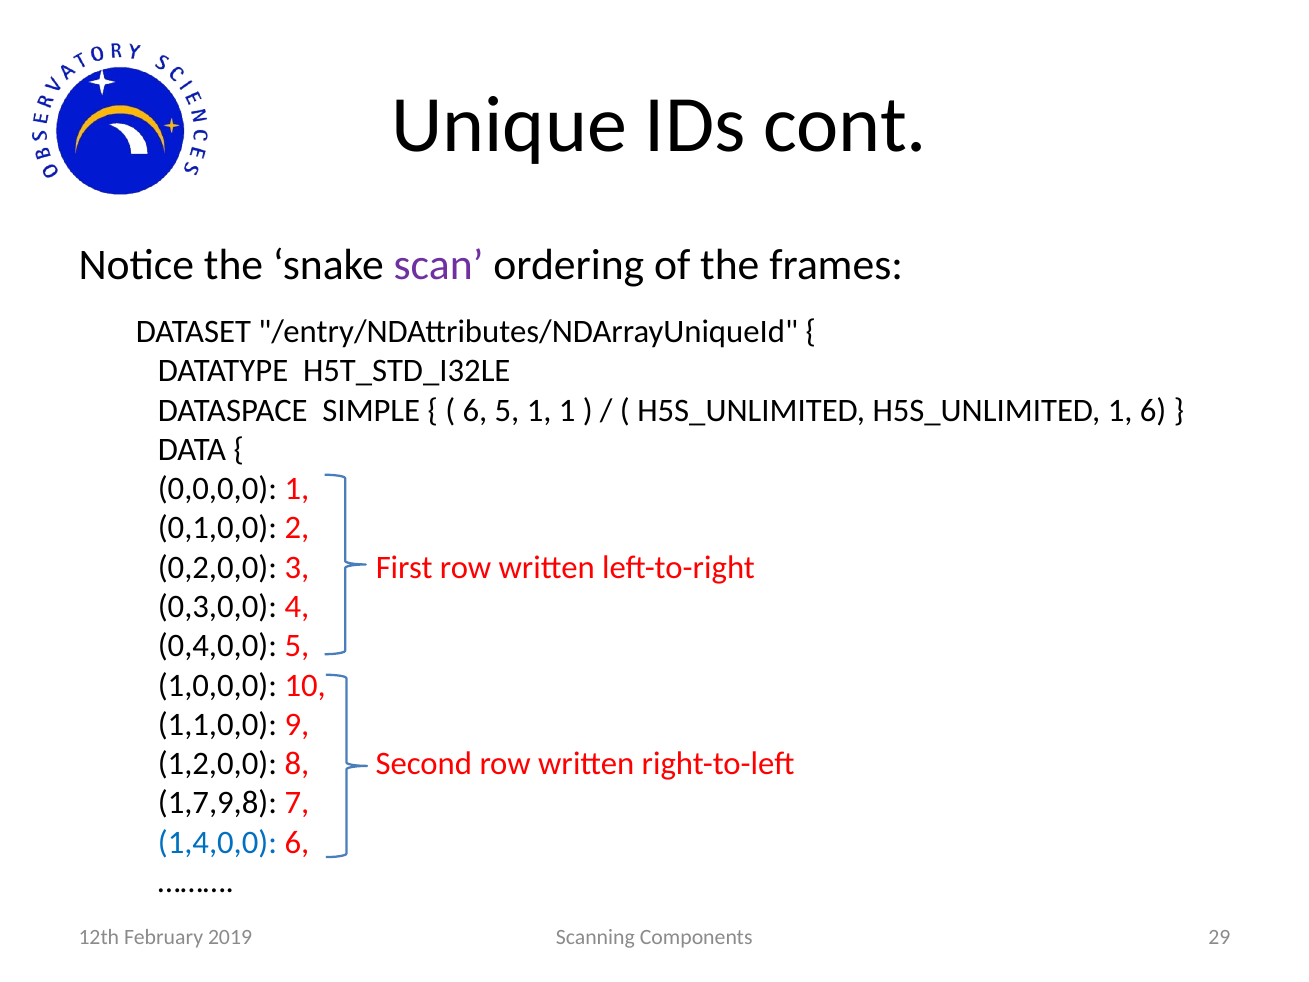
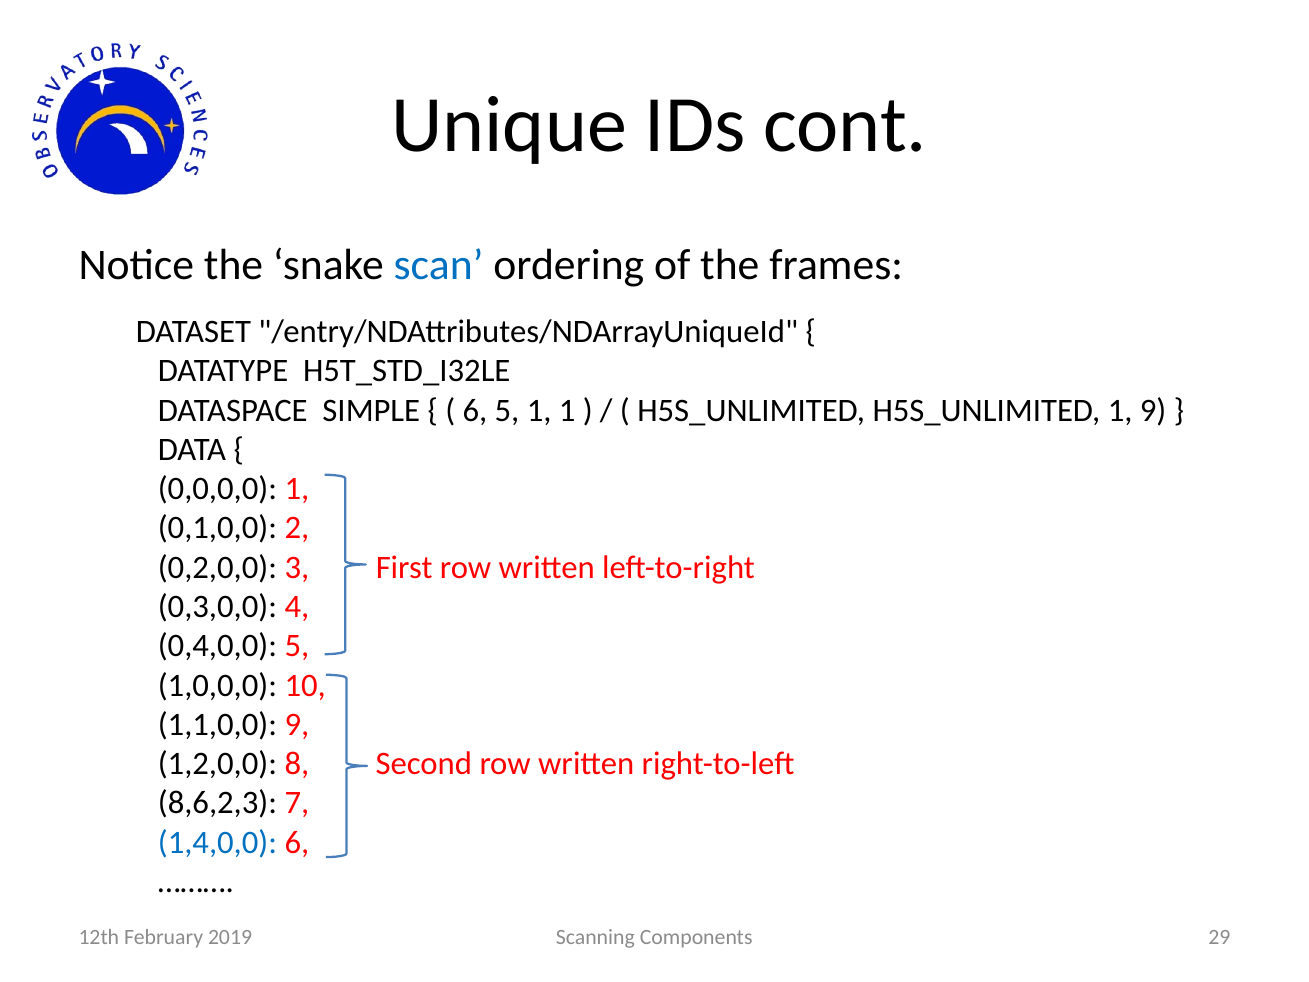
scan colour: purple -> blue
1 6: 6 -> 9
1,7,9,8: 1,7,9,8 -> 8,6,2,3
